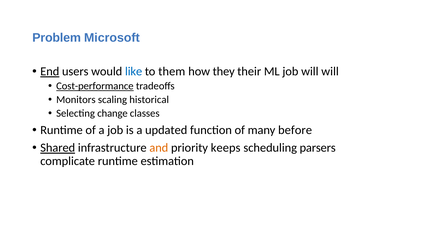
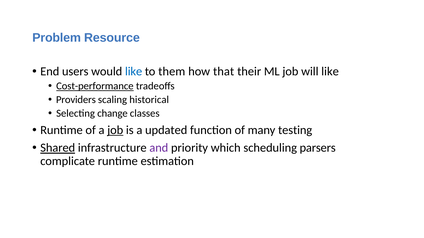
Microsoft: Microsoft -> Resource
End underline: present -> none
they: they -> that
will will: will -> like
Monitors: Monitors -> Providers
job at (115, 130) underline: none -> present
before: before -> testing
and colour: orange -> purple
keeps: keeps -> which
